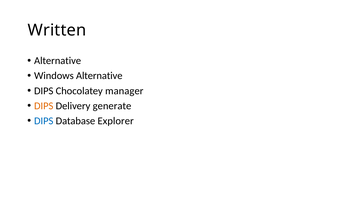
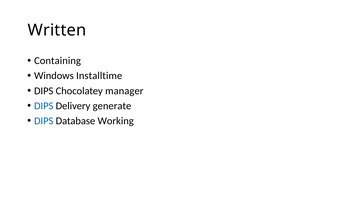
Alternative at (58, 61): Alternative -> Containing
Windows Alternative: Alternative -> Installtime
DIPS at (44, 106) colour: orange -> blue
Explorer: Explorer -> Working
